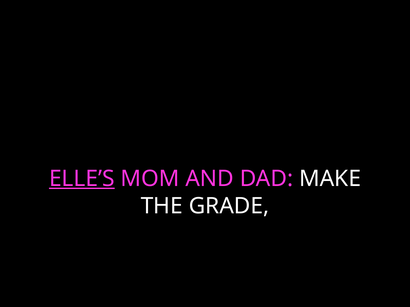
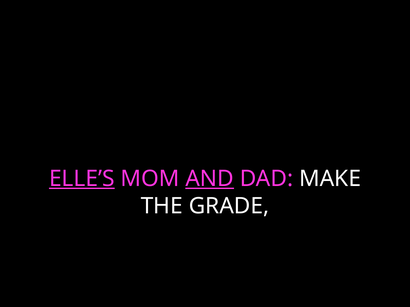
AND underline: none -> present
